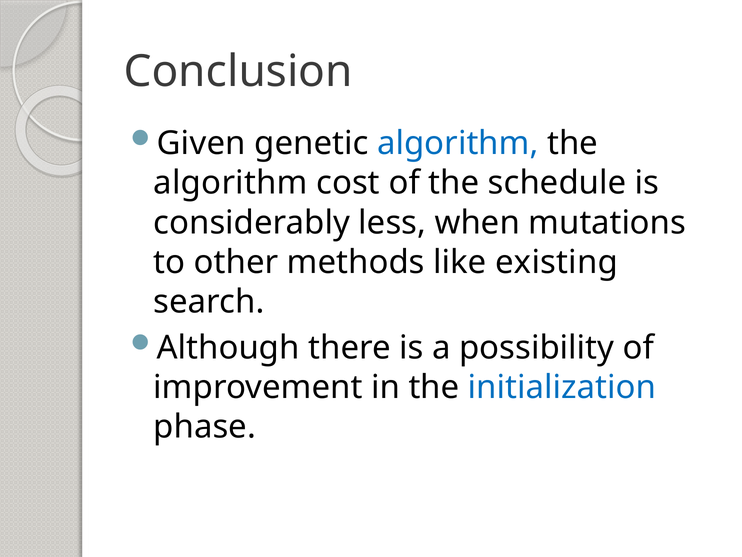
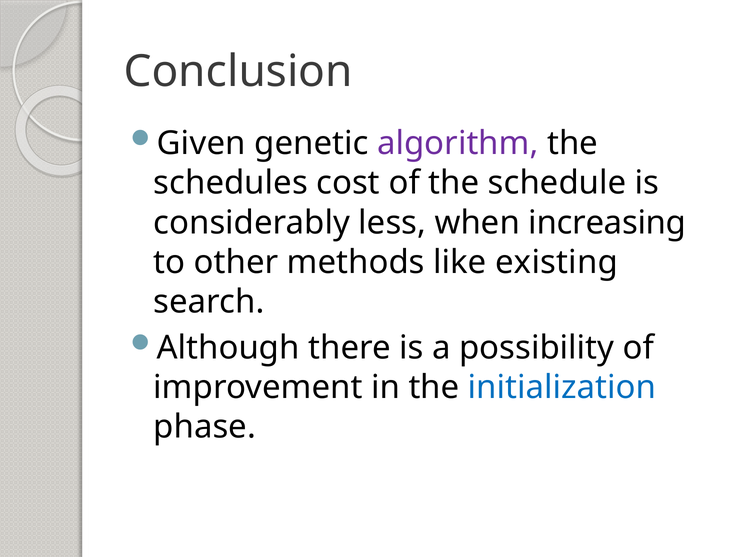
algorithm at (458, 143) colour: blue -> purple
algorithm at (231, 183): algorithm -> schedules
mutations: mutations -> increasing
